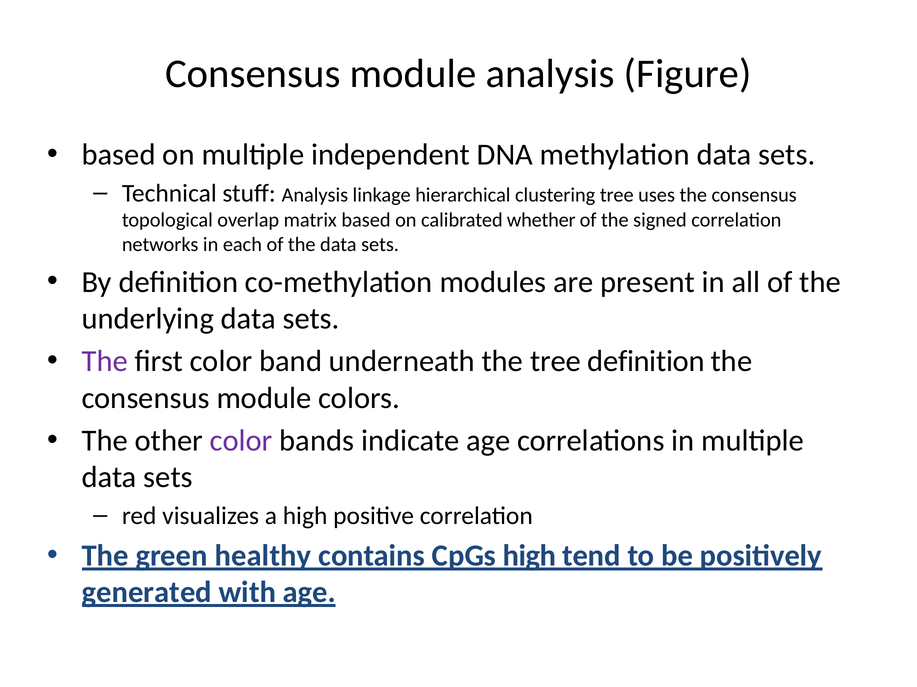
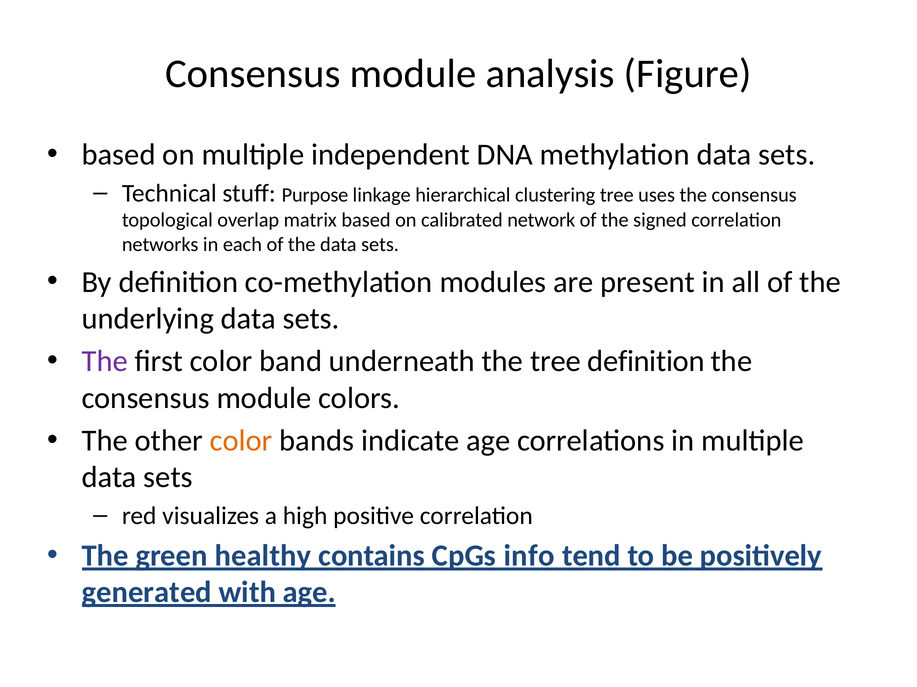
stuff Analysis: Analysis -> Purpose
whether: whether -> network
color at (241, 441) colour: purple -> orange
CpGs high: high -> info
